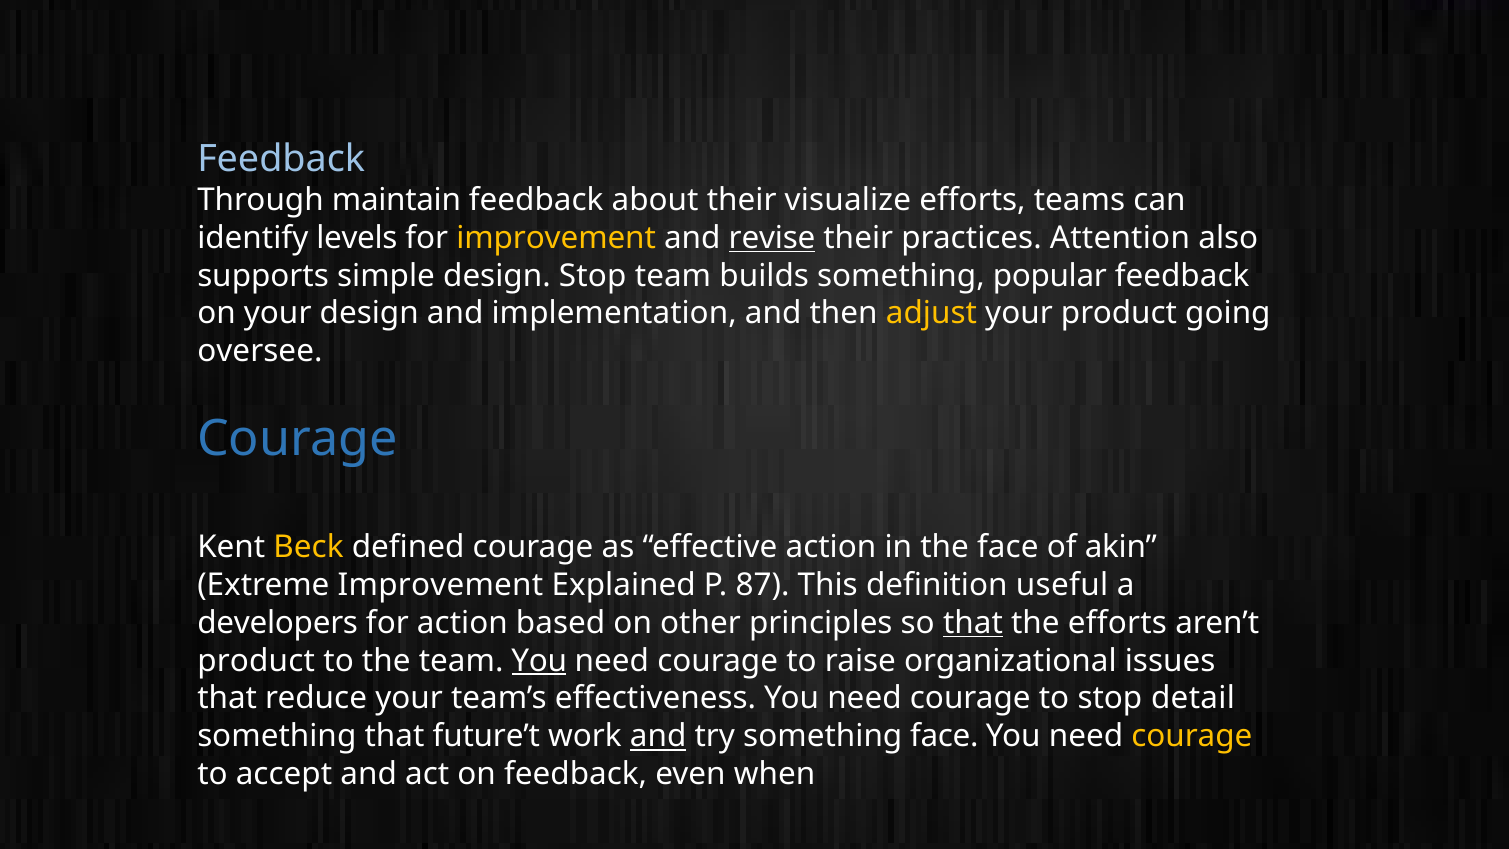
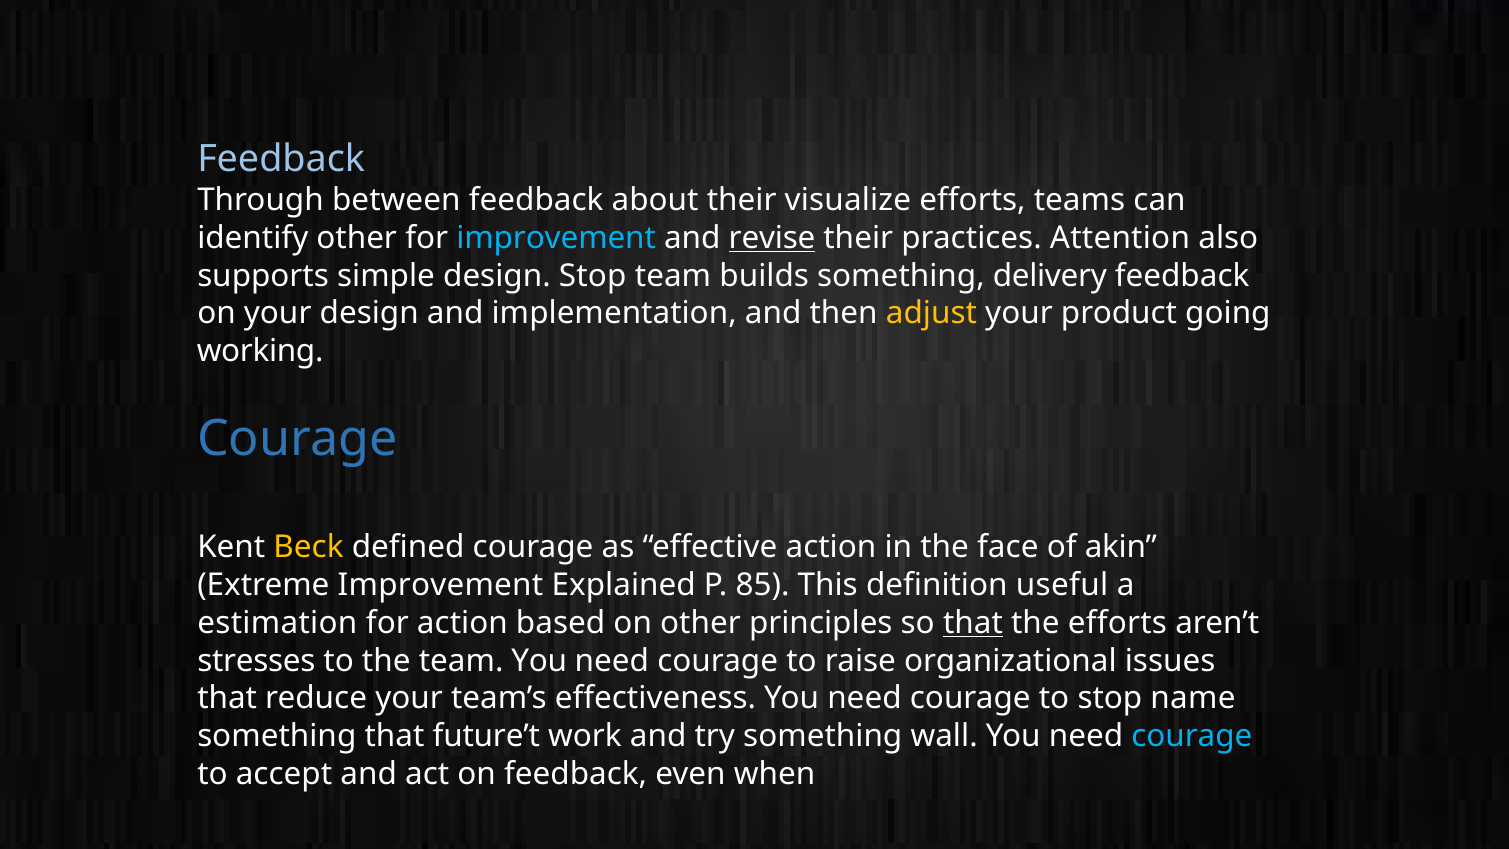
maintain: maintain -> between
identify levels: levels -> other
improvement at (556, 238) colour: yellow -> light blue
popular: popular -> delivery
oversee: oversee -> working
87: 87 -> 85
developers: developers -> estimation
product at (256, 661): product -> stresses
You at (539, 661) underline: present -> none
detail: detail -> name
and at (658, 736) underline: present -> none
something face: face -> wall
courage at (1192, 736) colour: yellow -> light blue
